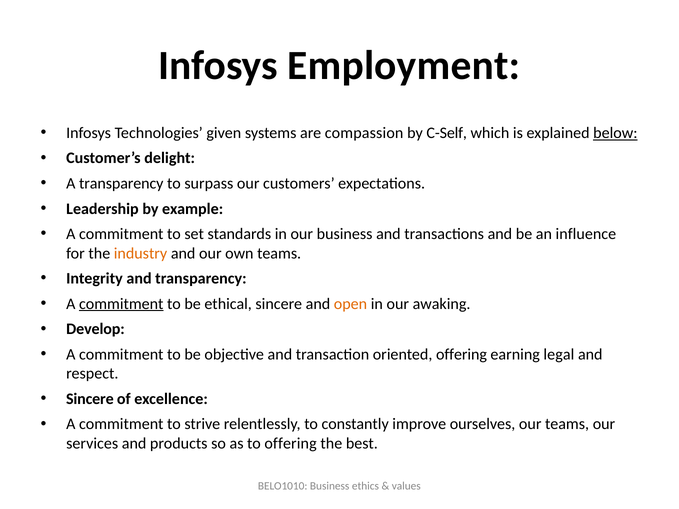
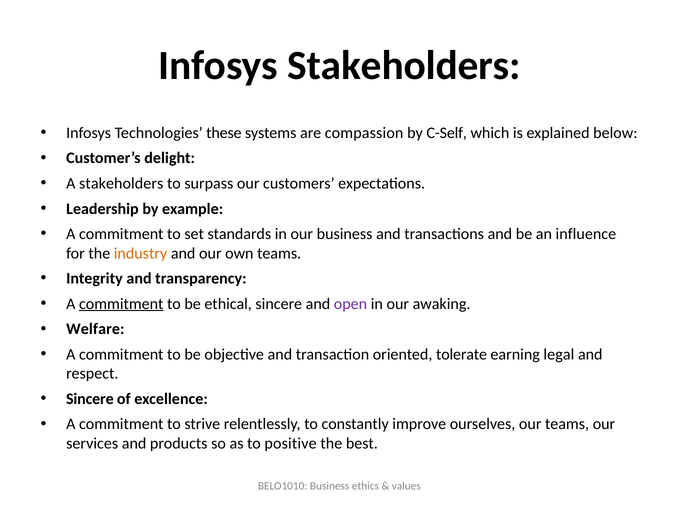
Infosys Employment: Employment -> Stakeholders
given: given -> these
below underline: present -> none
A transparency: transparency -> stakeholders
open colour: orange -> purple
Develop: Develop -> Welfare
oriented offering: offering -> tolerate
to offering: offering -> positive
